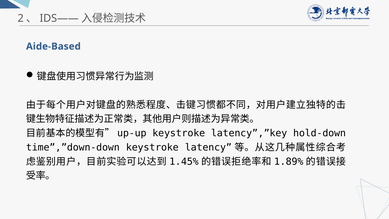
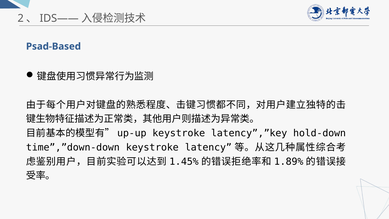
Aide-Based: Aide-Based -> Psad-Based
